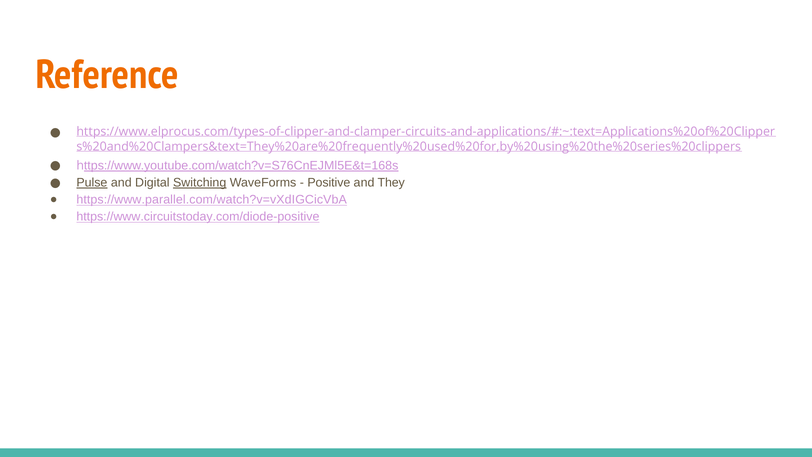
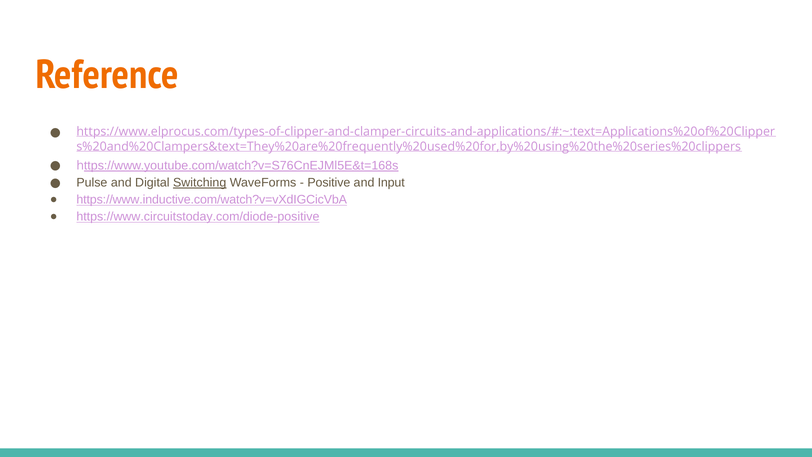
Pulse underline: present -> none
They: They -> Input
https://www.parallel.com/watch?v=vXdIGCicVbA: https://www.parallel.com/watch?v=vXdIGCicVbA -> https://www.inductive.com/watch?v=vXdIGCicVbA
